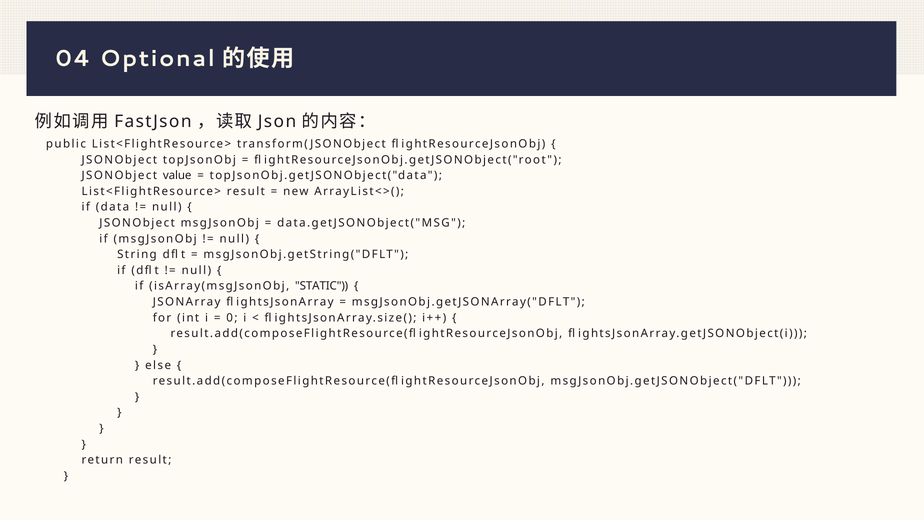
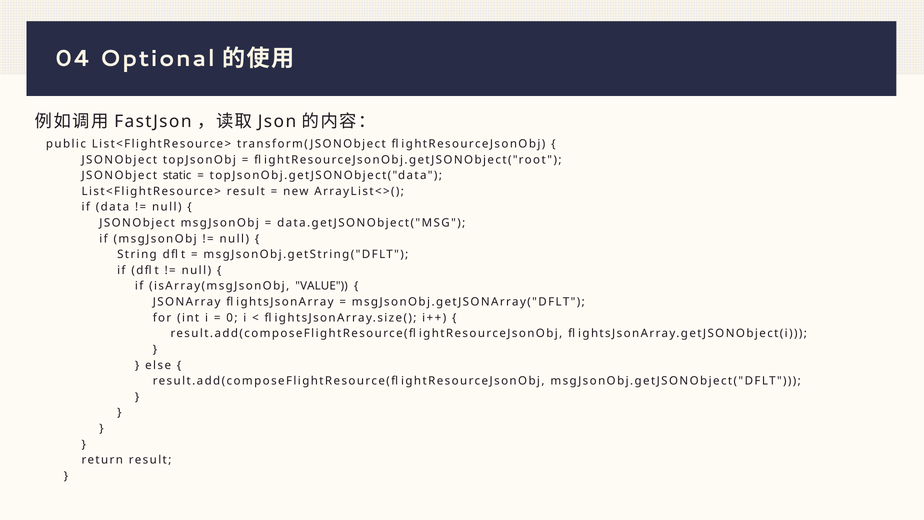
value: value -> static
STATIC: STATIC -> VALUE
